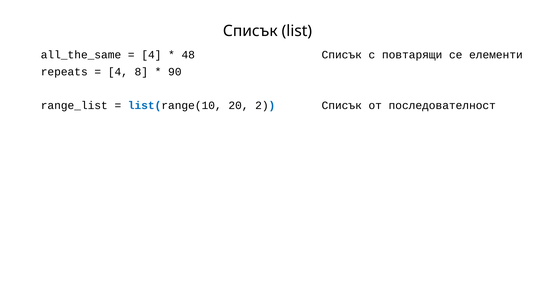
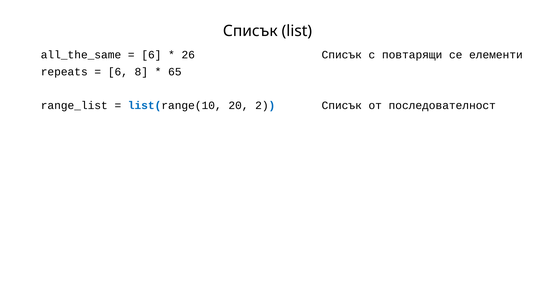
4 at (151, 55): 4 -> 6
48: 48 -> 26
4 at (118, 72): 4 -> 6
90: 90 -> 65
